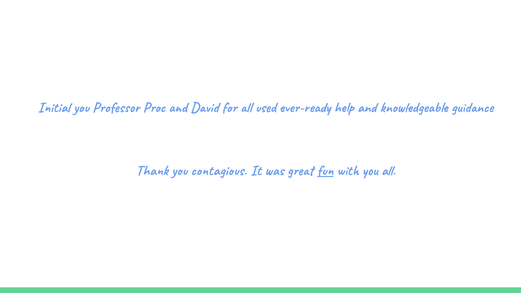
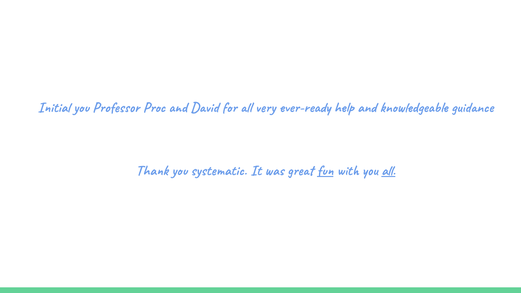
used: used -> very
contagious: contagious -> systematic
all at (388, 170) underline: none -> present
